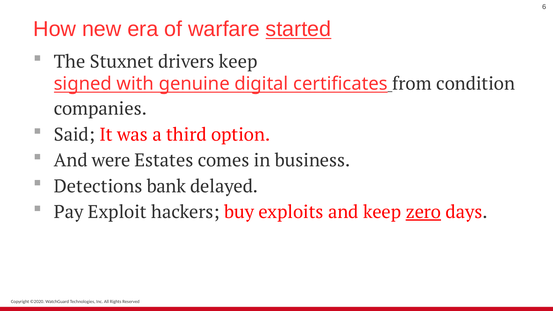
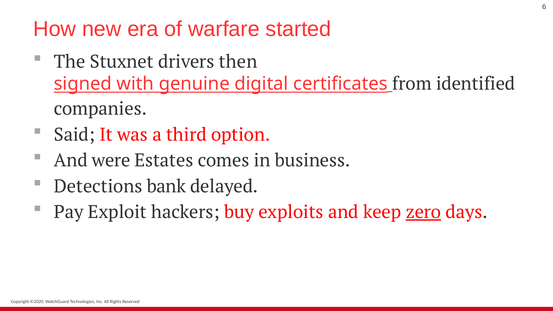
started underline: present -> none
drivers keep: keep -> then
condition: condition -> identified
